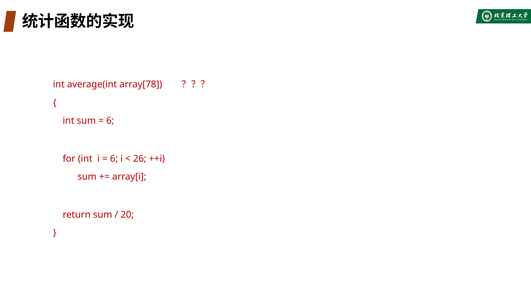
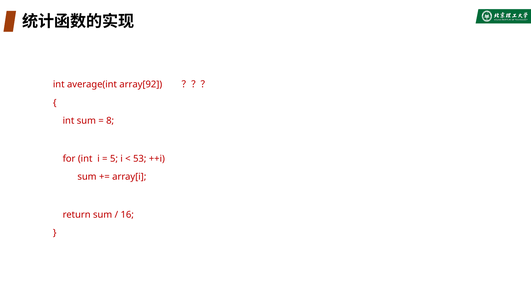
array[78: array[78 -> array[92
6 at (110, 121): 6 -> 8
6 at (114, 158): 6 -> 5
26: 26 -> 53
20: 20 -> 16
